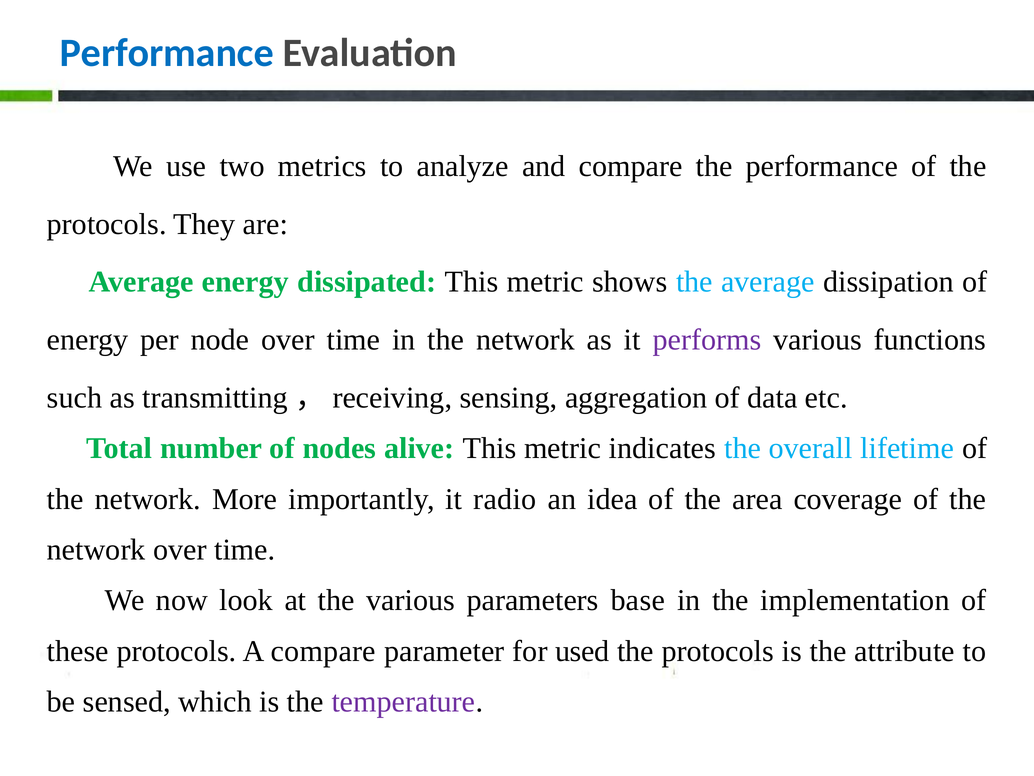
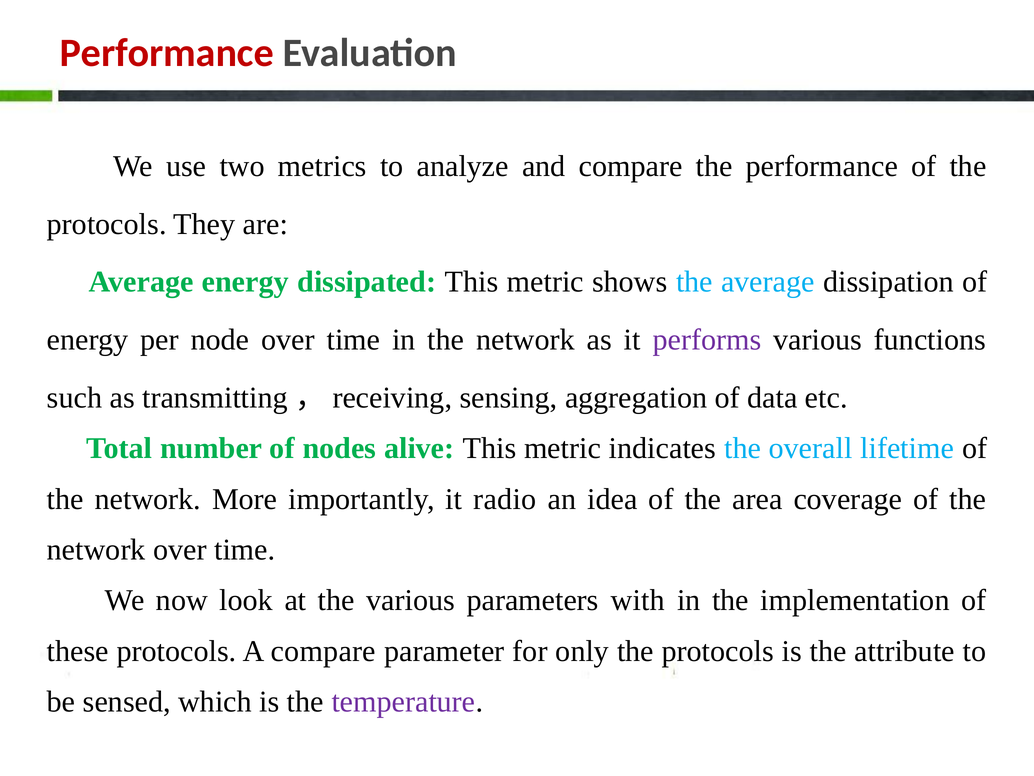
Performance at (167, 53) colour: blue -> red
base: base -> with
used: used -> only
